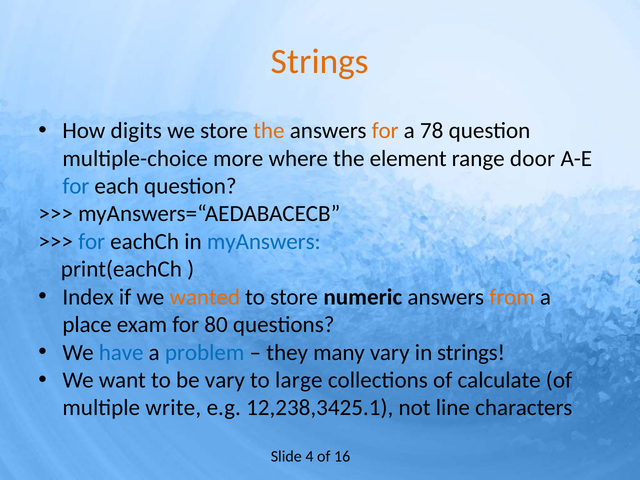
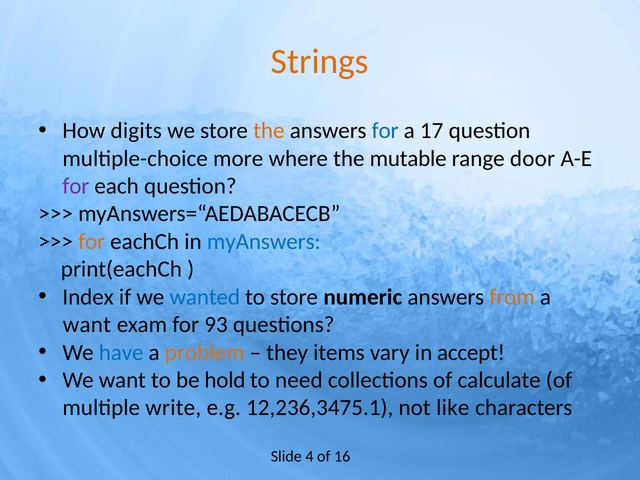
for at (385, 131) colour: orange -> blue
78: 78 -> 17
element: element -> mutable
for at (76, 186) colour: blue -> purple
for at (92, 242) colour: blue -> orange
wanted colour: orange -> blue
place at (87, 325): place -> want
80: 80 -> 93
problem colour: blue -> orange
many: many -> items
in strings: strings -> accept
be vary: vary -> hold
large: large -> need
12,238,3425.1: 12,238,3425.1 -> 12,236,3475.1
line: line -> like
